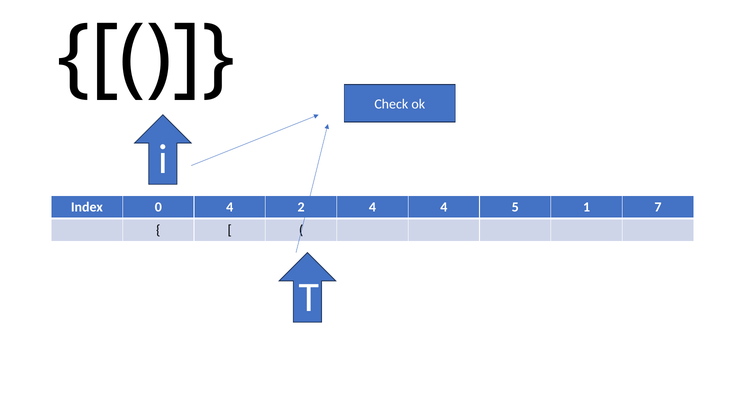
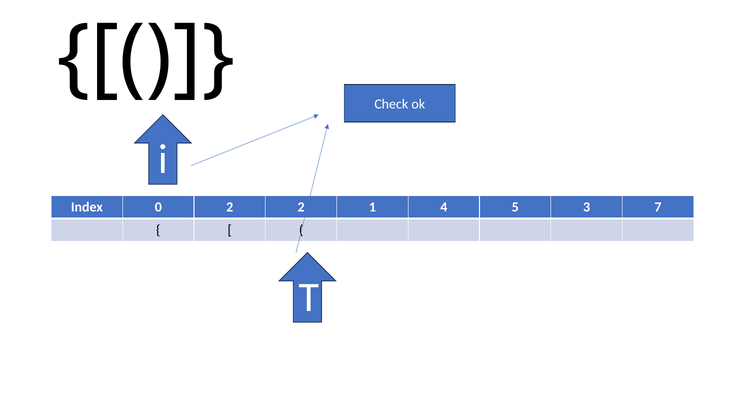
0 4: 4 -> 2
2 4: 4 -> 1
1: 1 -> 3
